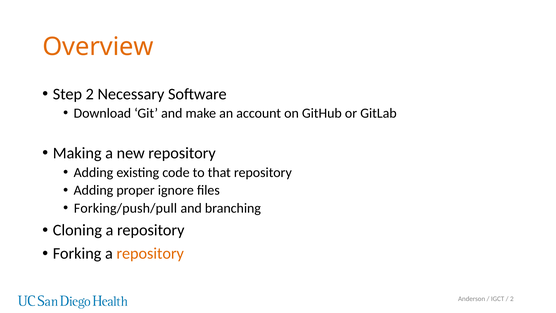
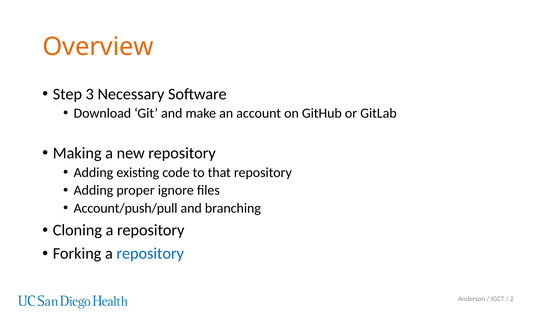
Step 2: 2 -> 3
Forking/push/pull: Forking/push/pull -> Account/push/pull
repository at (150, 253) colour: orange -> blue
